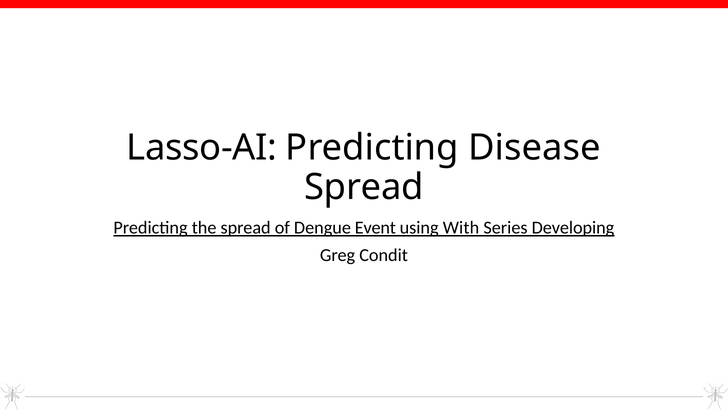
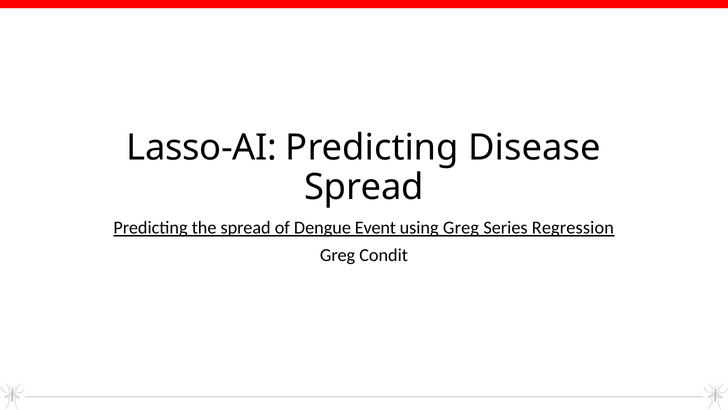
using With: With -> Greg
Developing: Developing -> Regression
